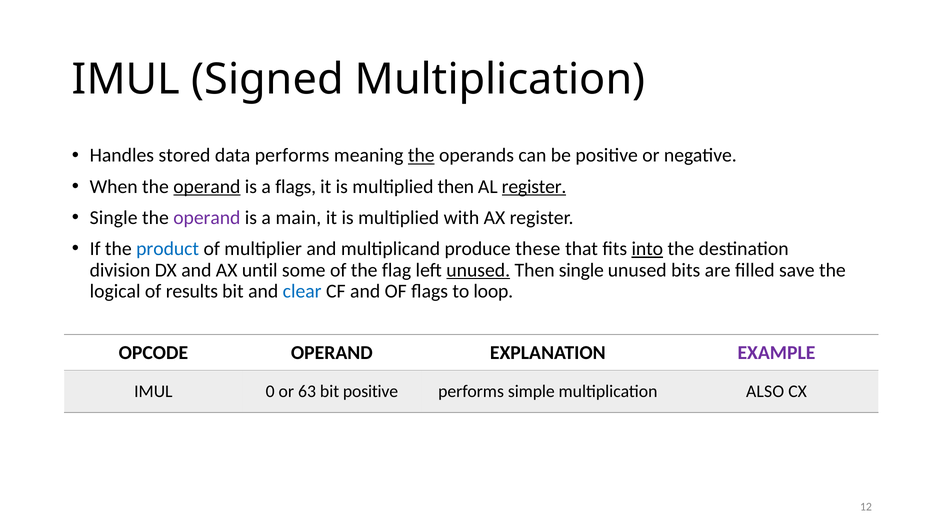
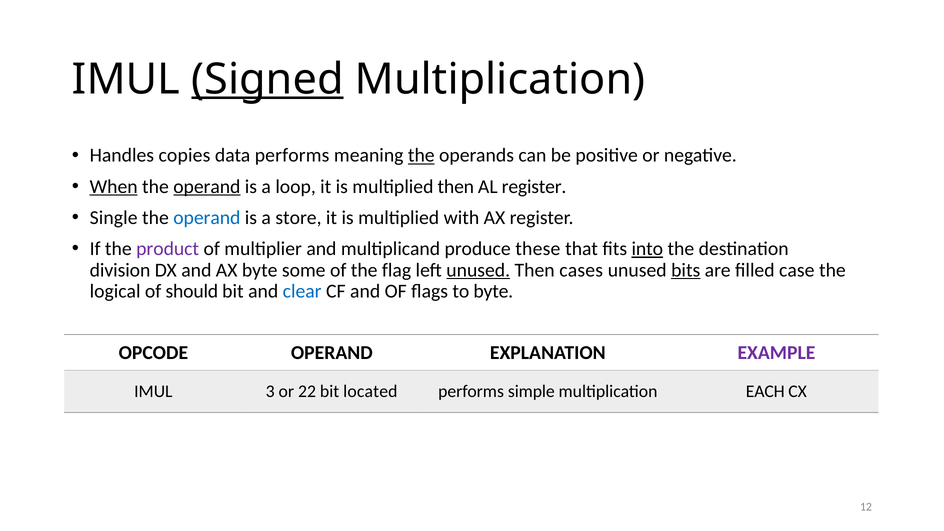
Signed underline: none -> present
stored: stored -> copies
When underline: none -> present
a flags: flags -> loop
register at (534, 187) underline: present -> none
operand at (207, 218) colour: purple -> blue
main: main -> store
product colour: blue -> purple
AX until: until -> byte
Then single: single -> cases
bits underline: none -> present
save: save -> case
results: results -> should
to loop: loop -> byte
0: 0 -> 3
63: 63 -> 22
bit positive: positive -> located
ALSO: ALSO -> EACH
